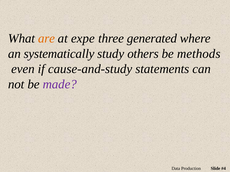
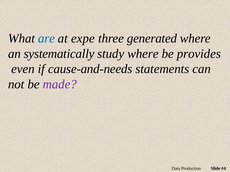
are colour: orange -> blue
study others: others -> where
methods: methods -> provides
cause-and-study: cause-and-study -> cause-and-needs
